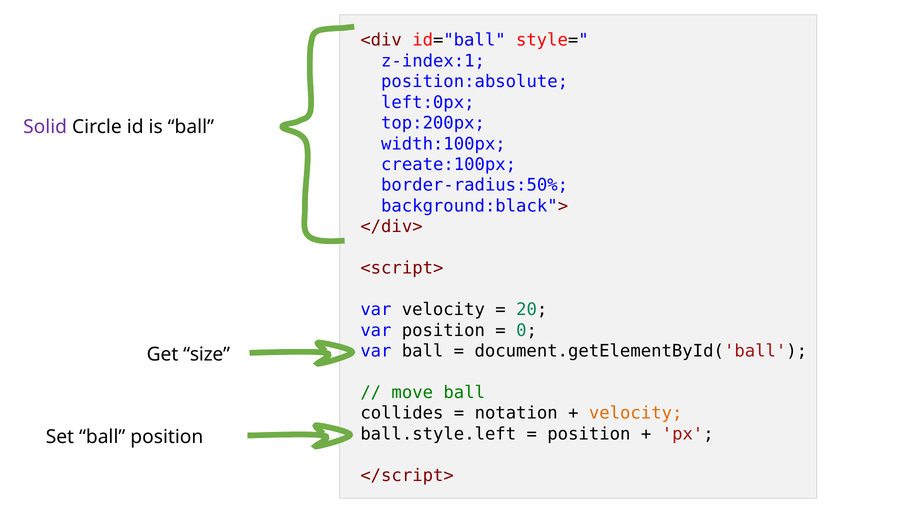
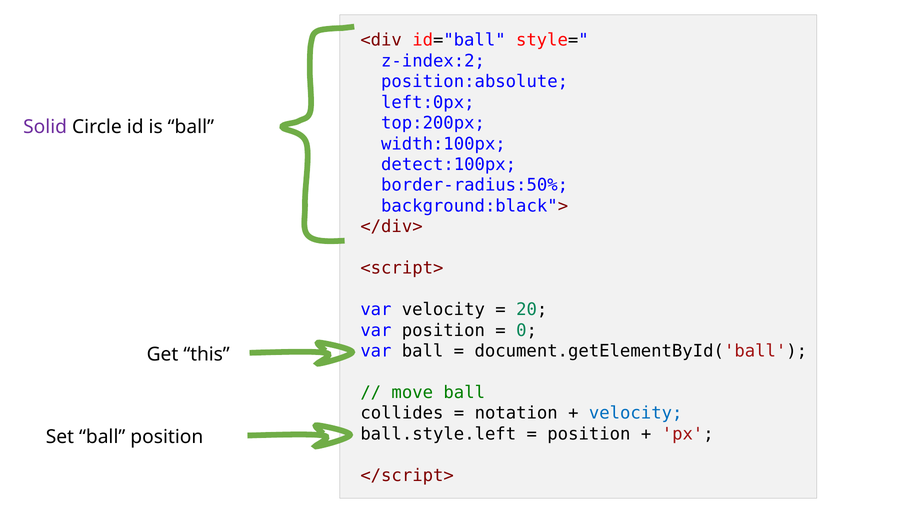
z-index:1: z-index:1 -> z-index:2
create:100px: create:100px -> detect:100px
size: size -> this
velocity at (636, 413) colour: orange -> blue
